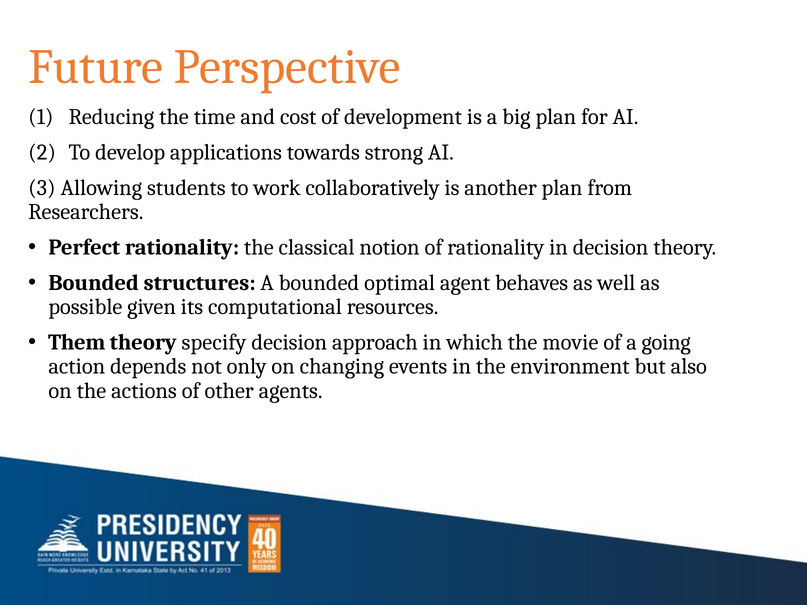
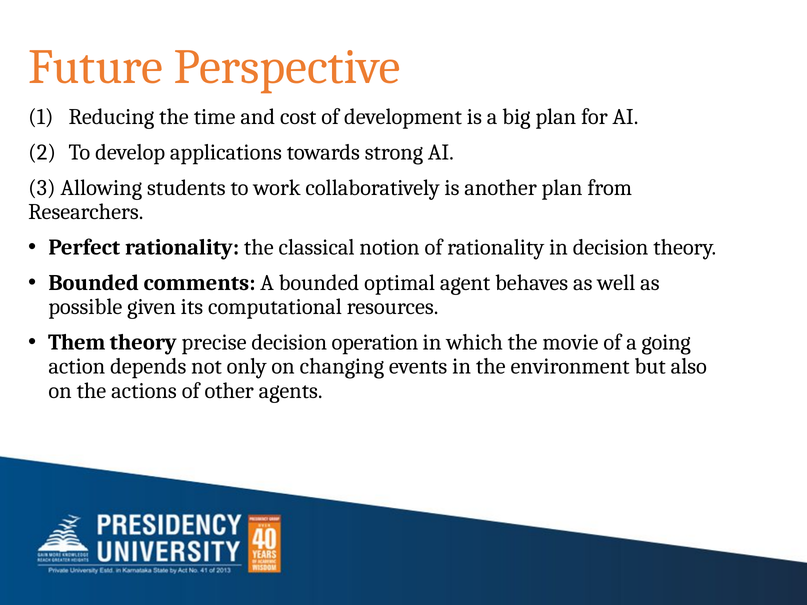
structures: structures -> comments
specify: specify -> precise
approach: approach -> operation
